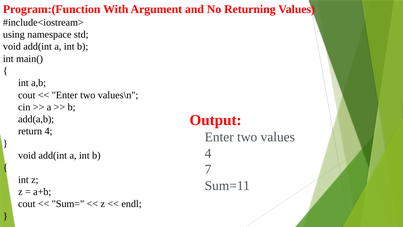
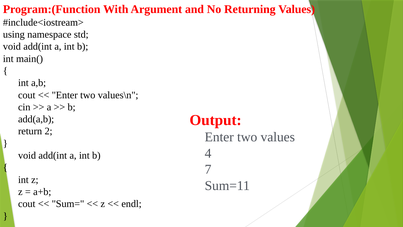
return 4: 4 -> 2
